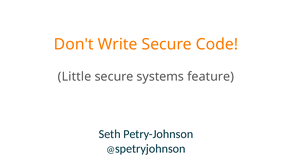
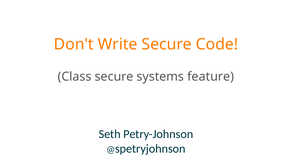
Little: Little -> Class
